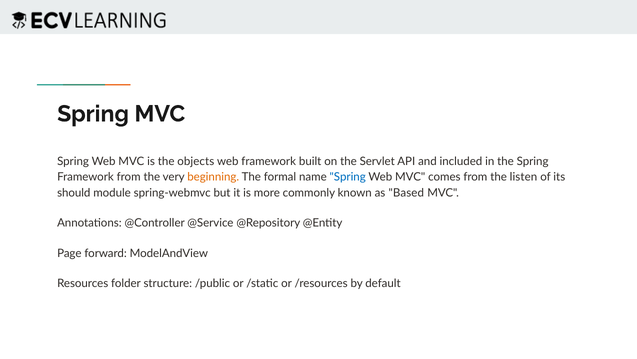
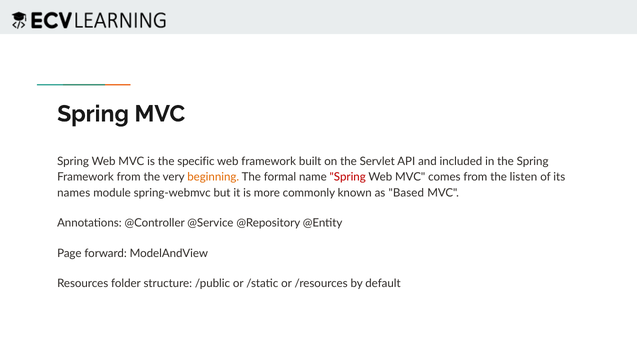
objects: objects -> specific
Spring at (348, 177) colour: blue -> red
should: should -> names
